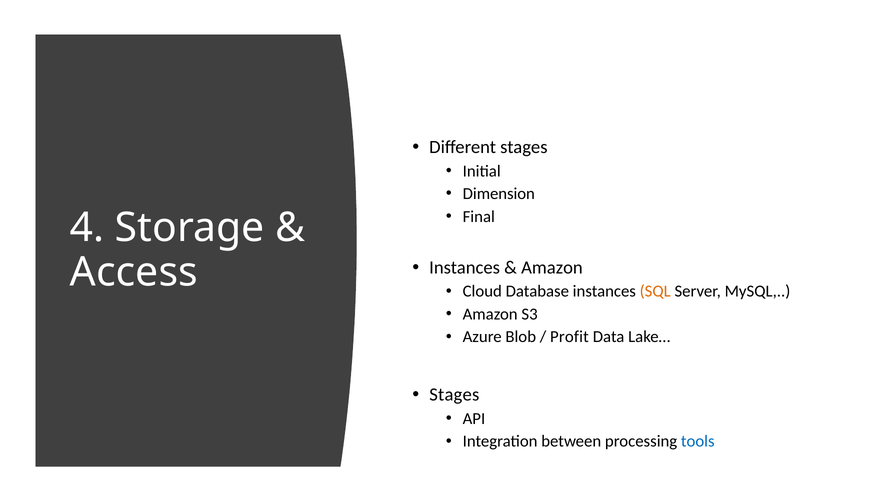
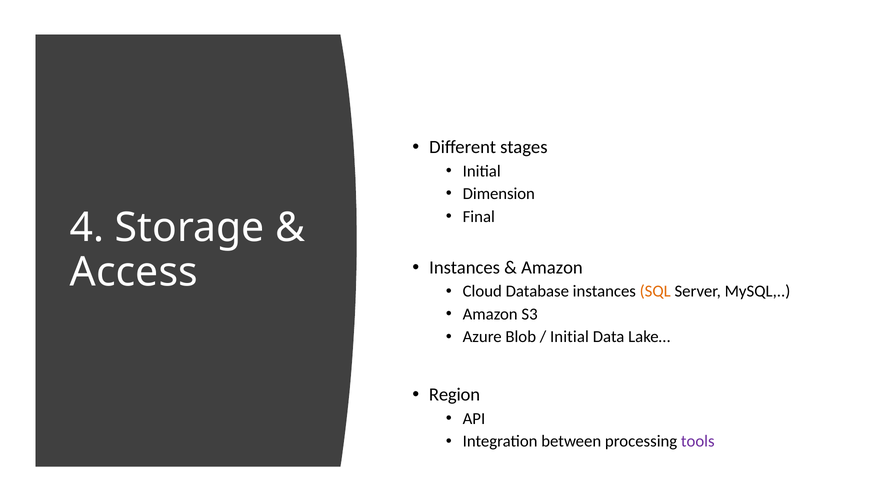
Profit at (569, 337): Profit -> Initial
Stages at (454, 395): Stages -> Region
tools colour: blue -> purple
